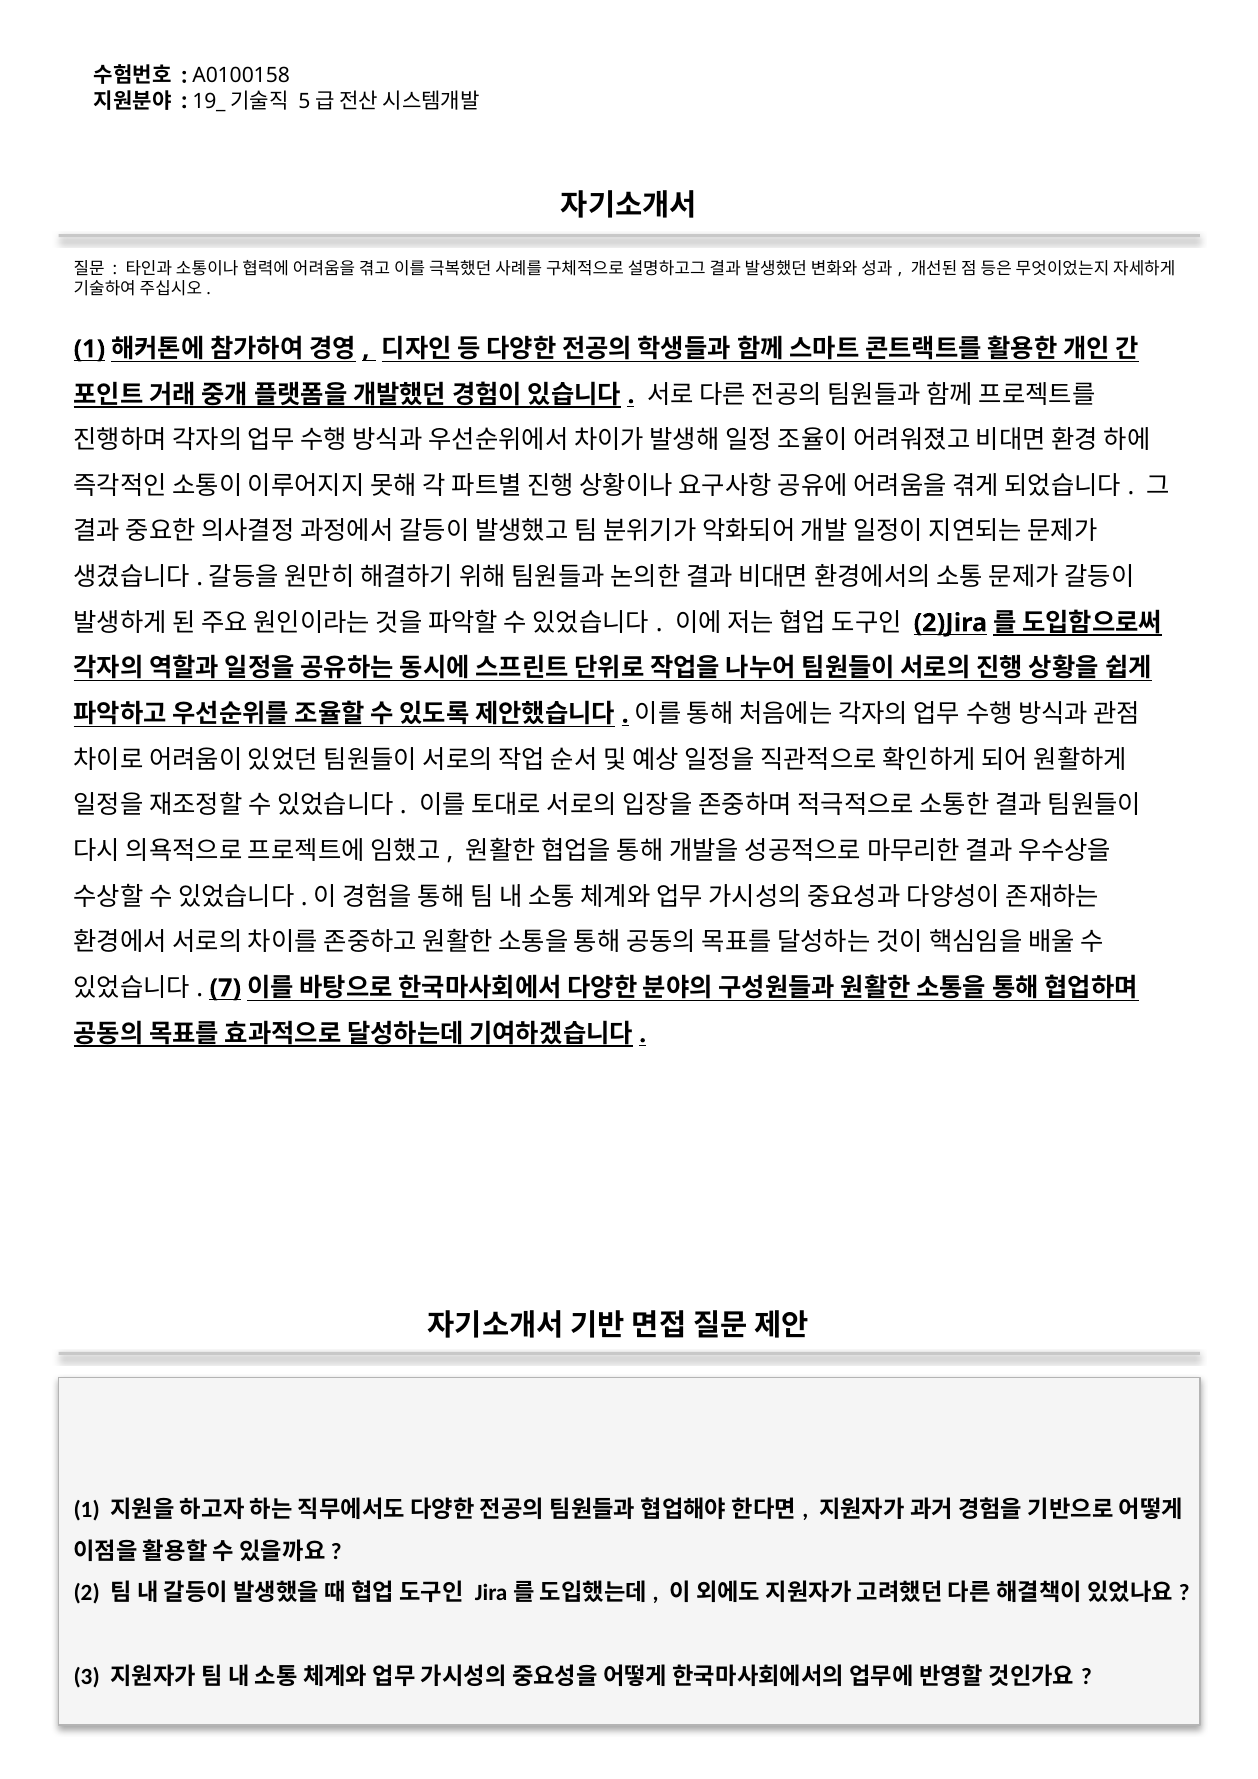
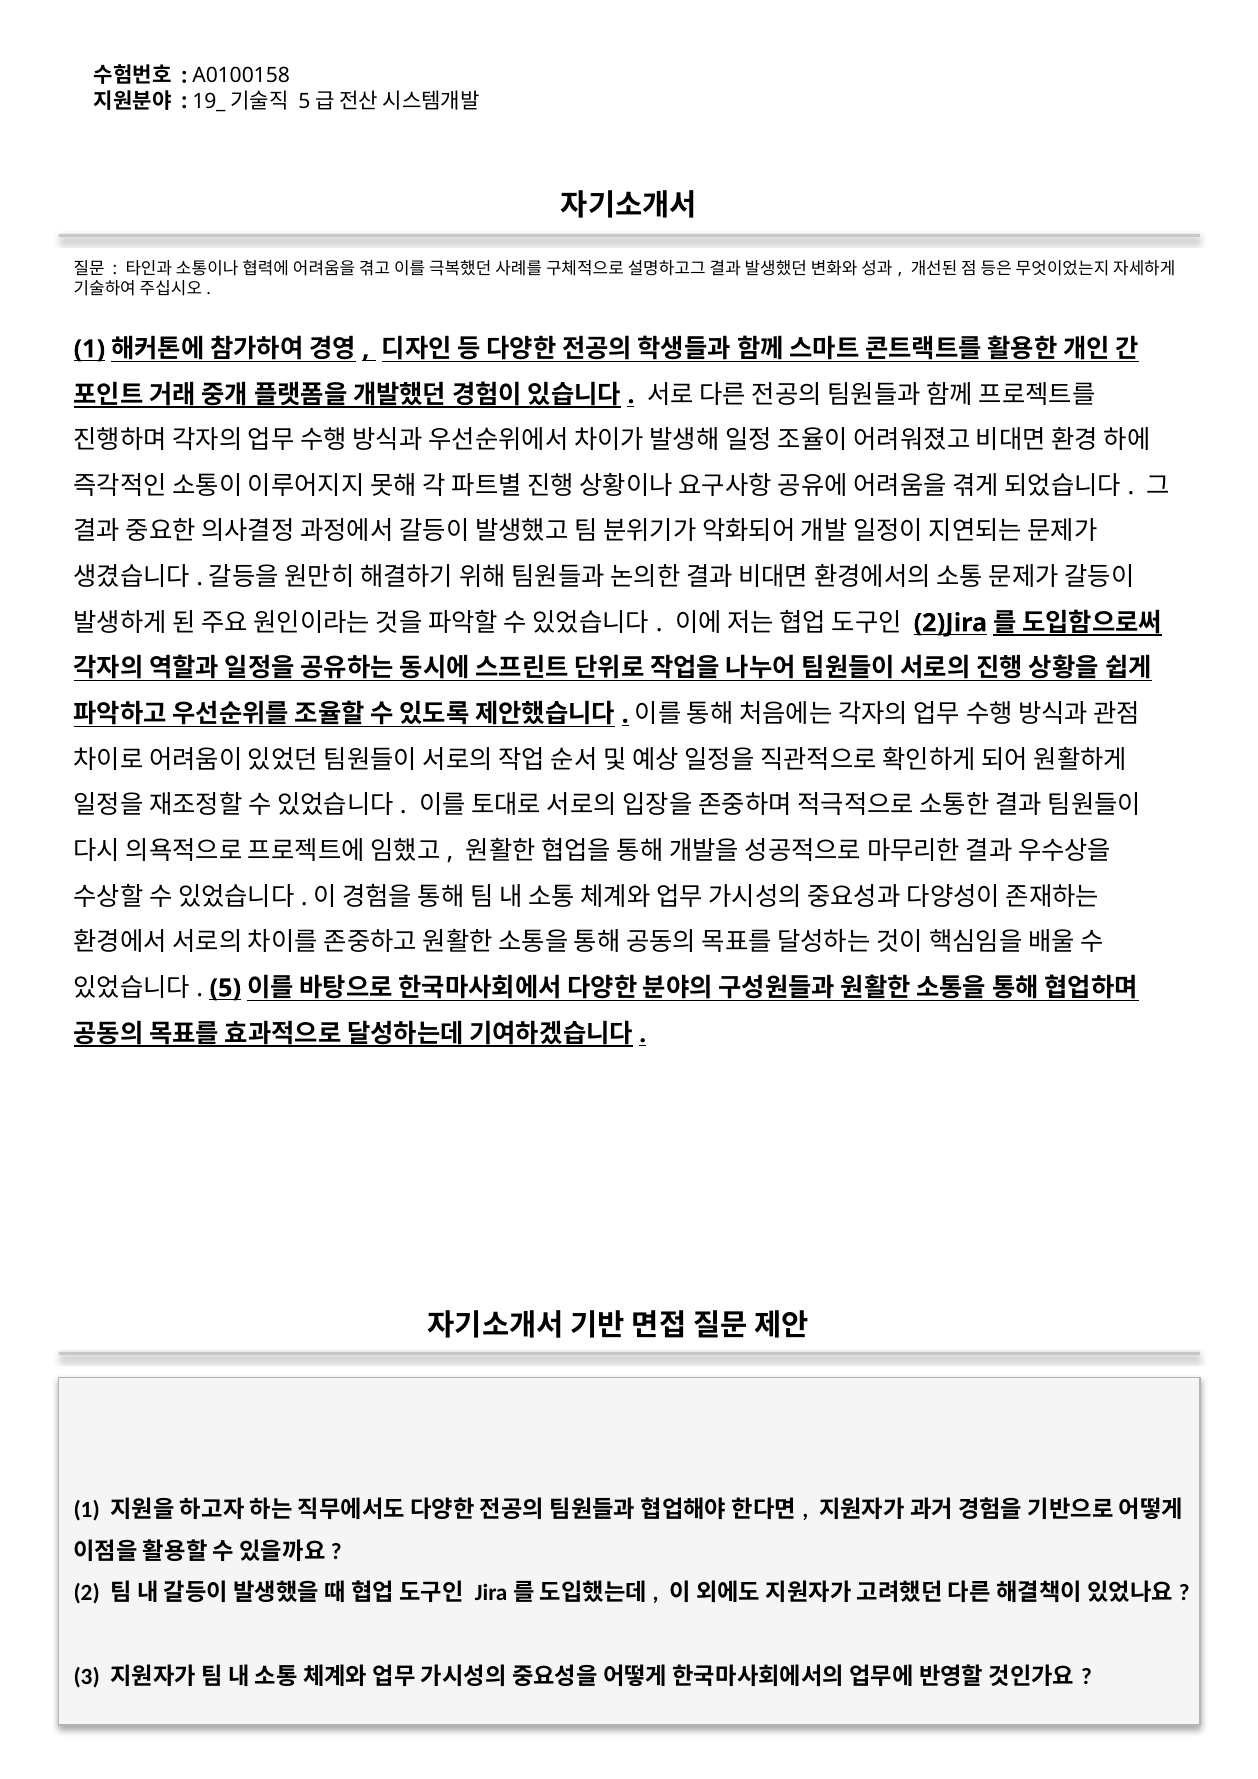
7: 7 -> 5
